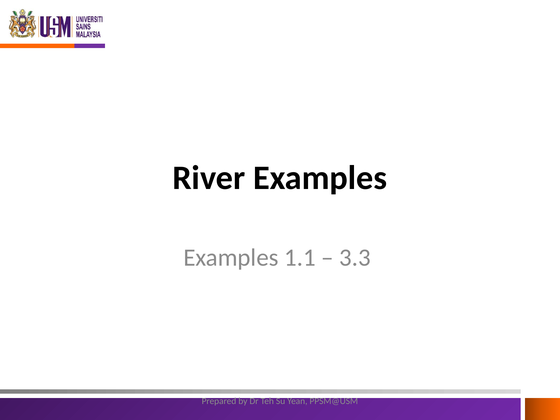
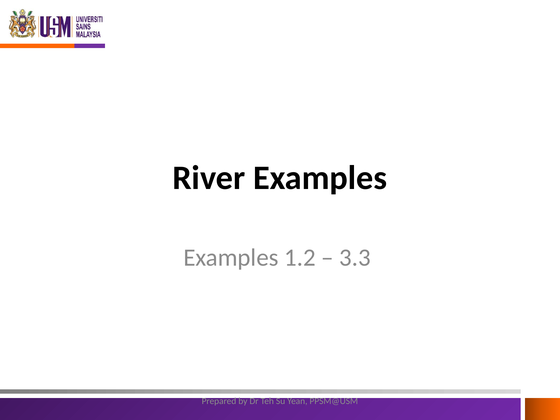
1.1: 1.1 -> 1.2
